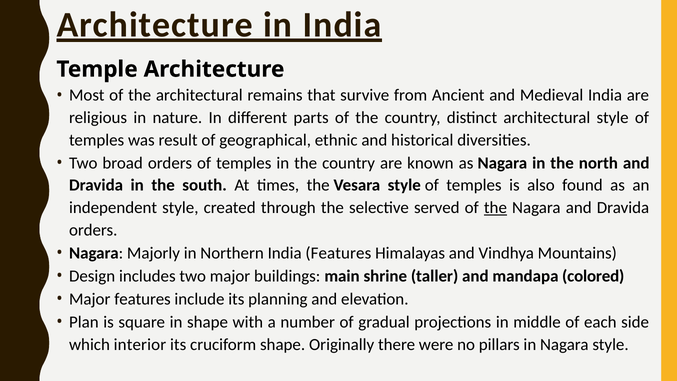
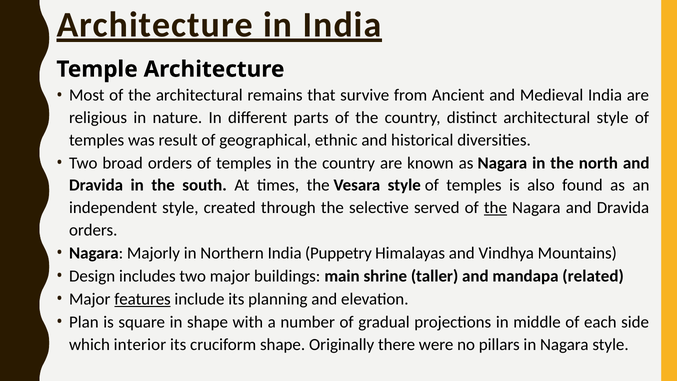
India Features: Features -> Puppetry
colored: colored -> related
features at (143, 299) underline: none -> present
